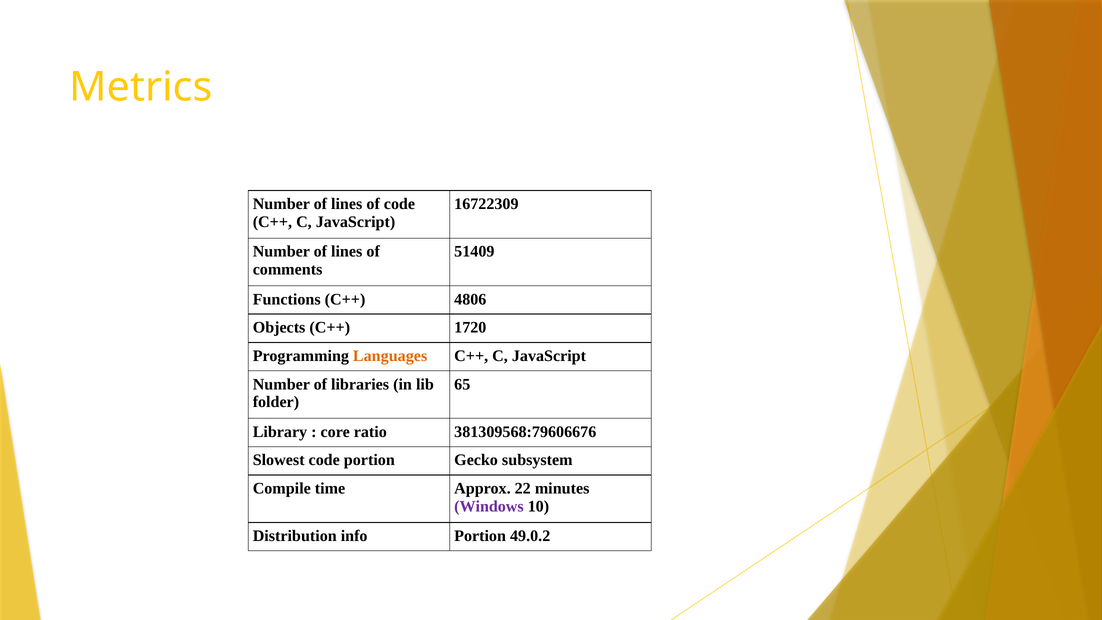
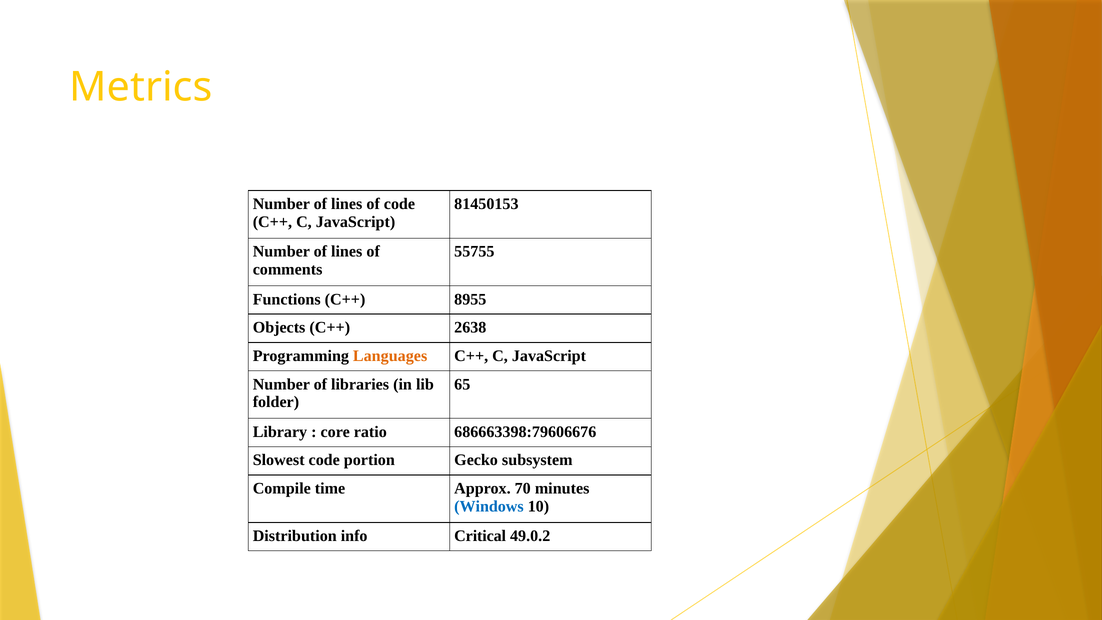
16722309: 16722309 -> 81450153
51409: 51409 -> 55755
4806: 4806 -> 8955
1720: 1720 -> 2638
381309568:79606676: 381309568:79606676 -> 686663398:79606676
22: 22 -> 70
Windows colour: purple -> blue
info Portion: Portion -> Critical
